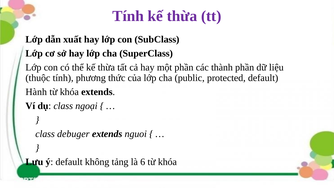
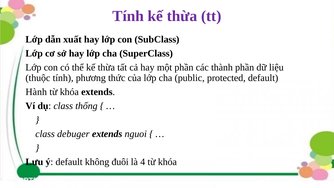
ngoại: ngoại -> thống
tảng: tảng -> đuôi
6: 6 -> 4
